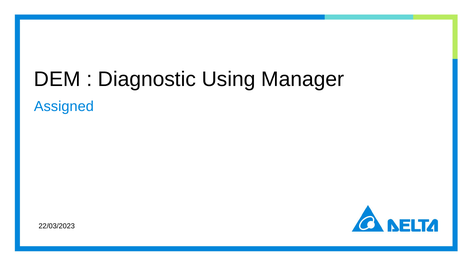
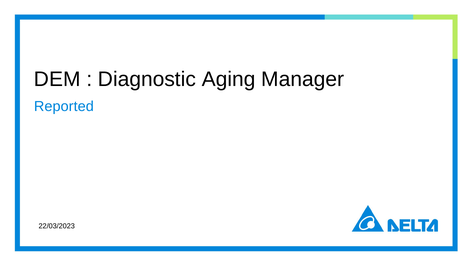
Using: Using -> Aging
Assigned: Assigned -> Reported
